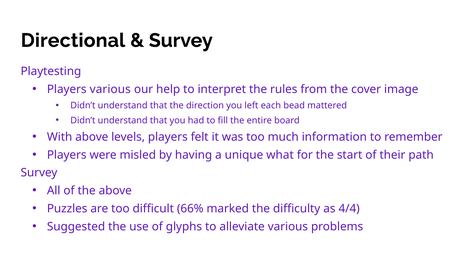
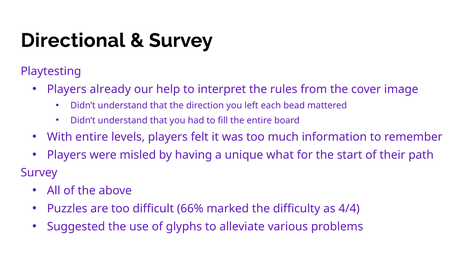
Players various: various -> already
With above: above -> entire
